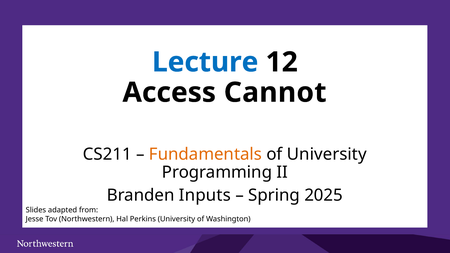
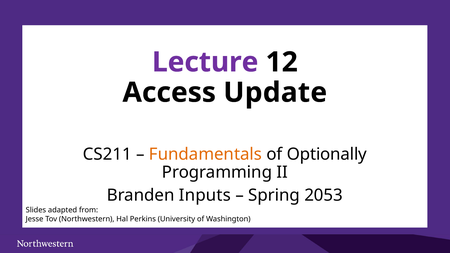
Lecture colour: blue -> purple
Cannot: Cannot -> Update
of University: University -> Optionally
2025: 2025 -> 2053
